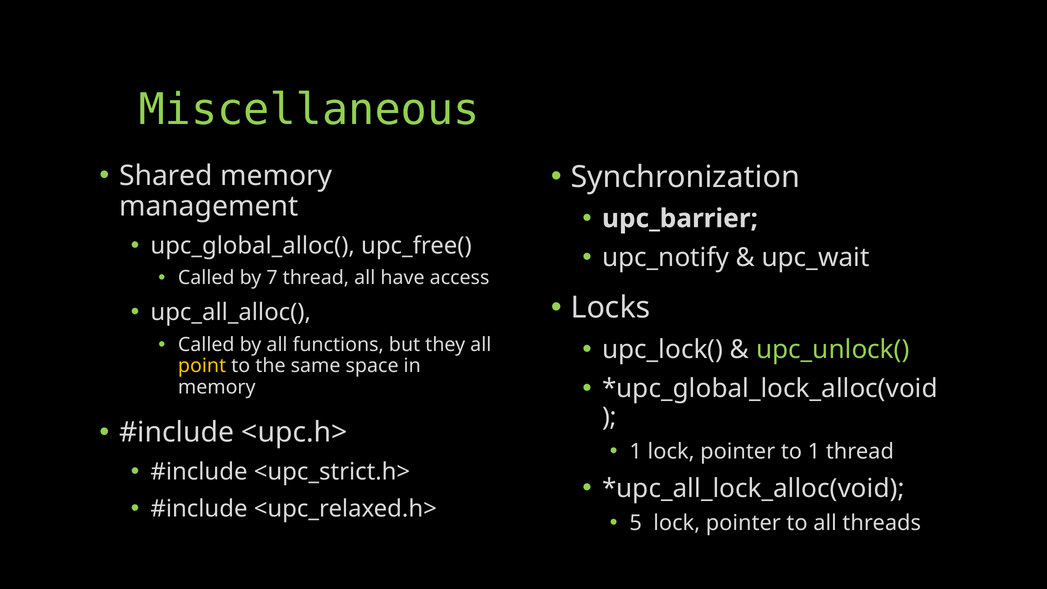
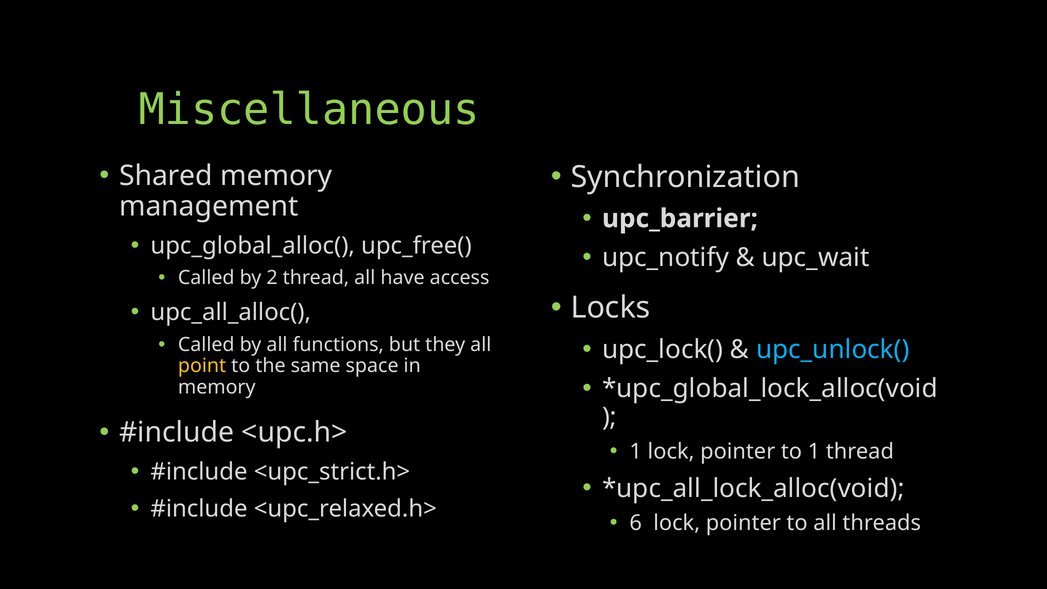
7: 7 -> 2
upc_unlock( colour: light green -> light blue
5: 5 -> 6
